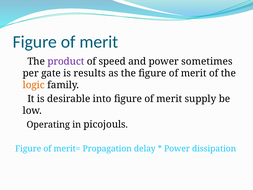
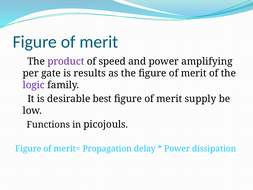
sometimes: sometimes -> amplifying
logic colour: orange -> purple
into: into -> best
Operating: Operating -> Functions
